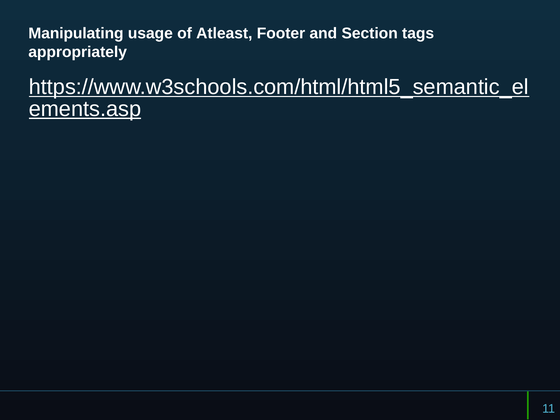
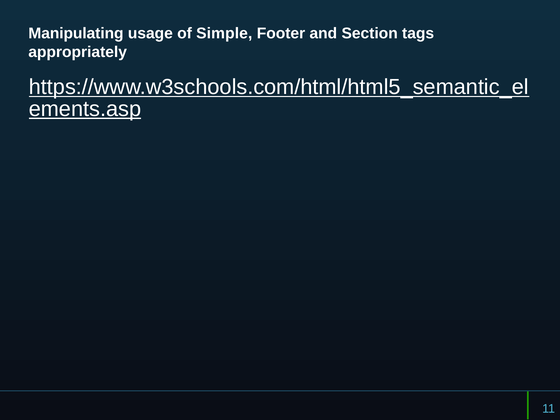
Atleast: Atleast -> Simple
